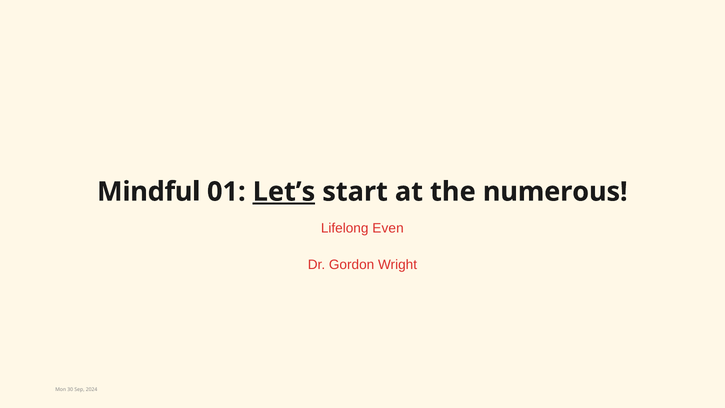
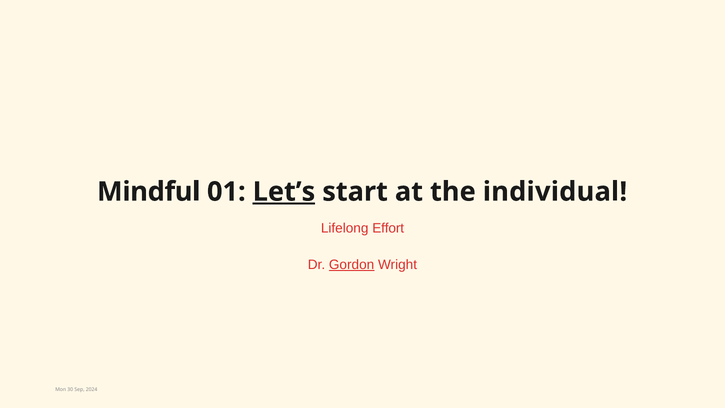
numerous: numerous -> individual
Even: Even -> Effort
Gordon underline: none -> present
